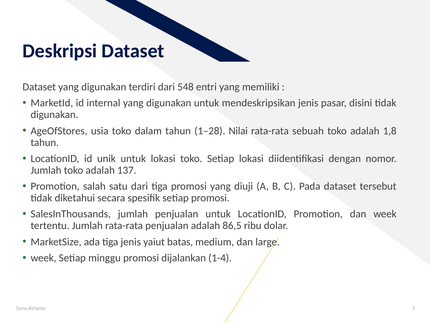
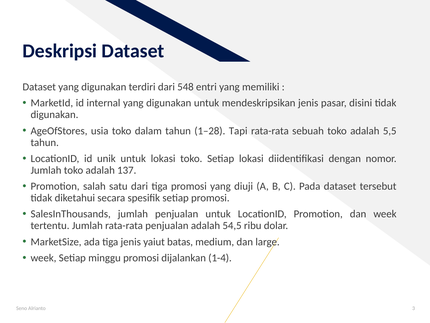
Nilai: Nilai -> Tapi
1,8: 1,8 -> 5,5
86,5: 86,5 -> 54,5
